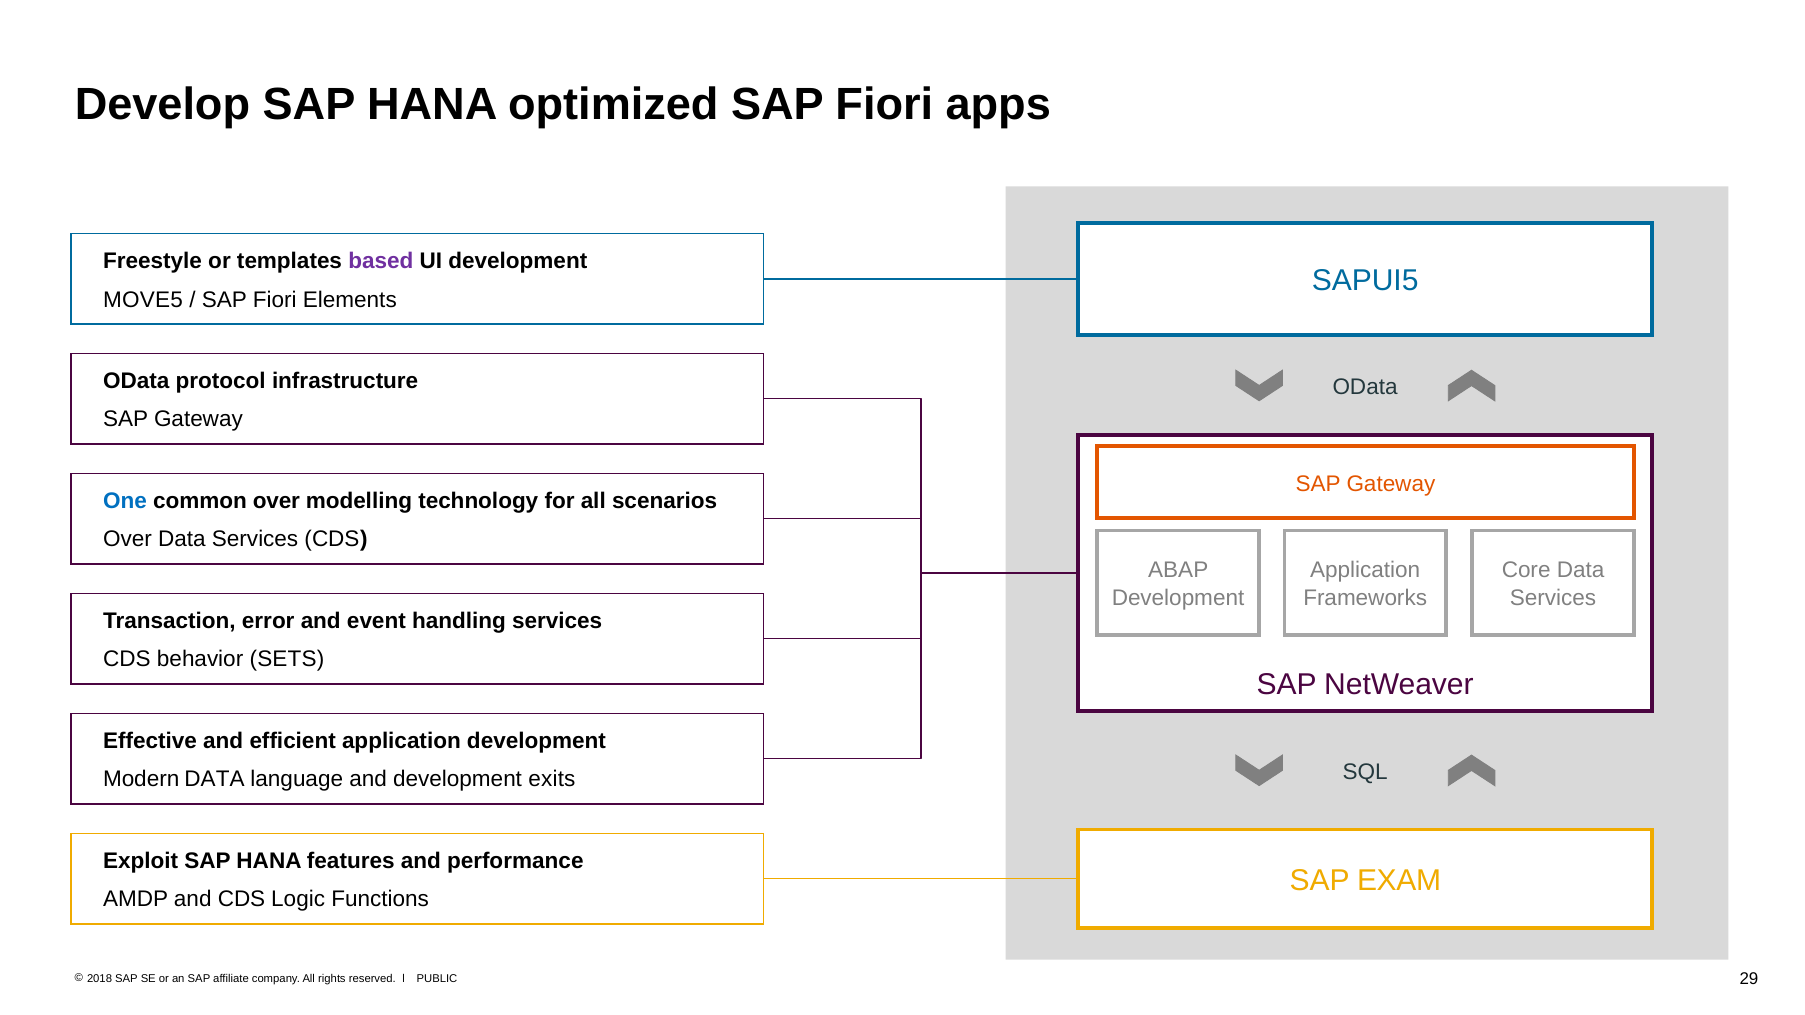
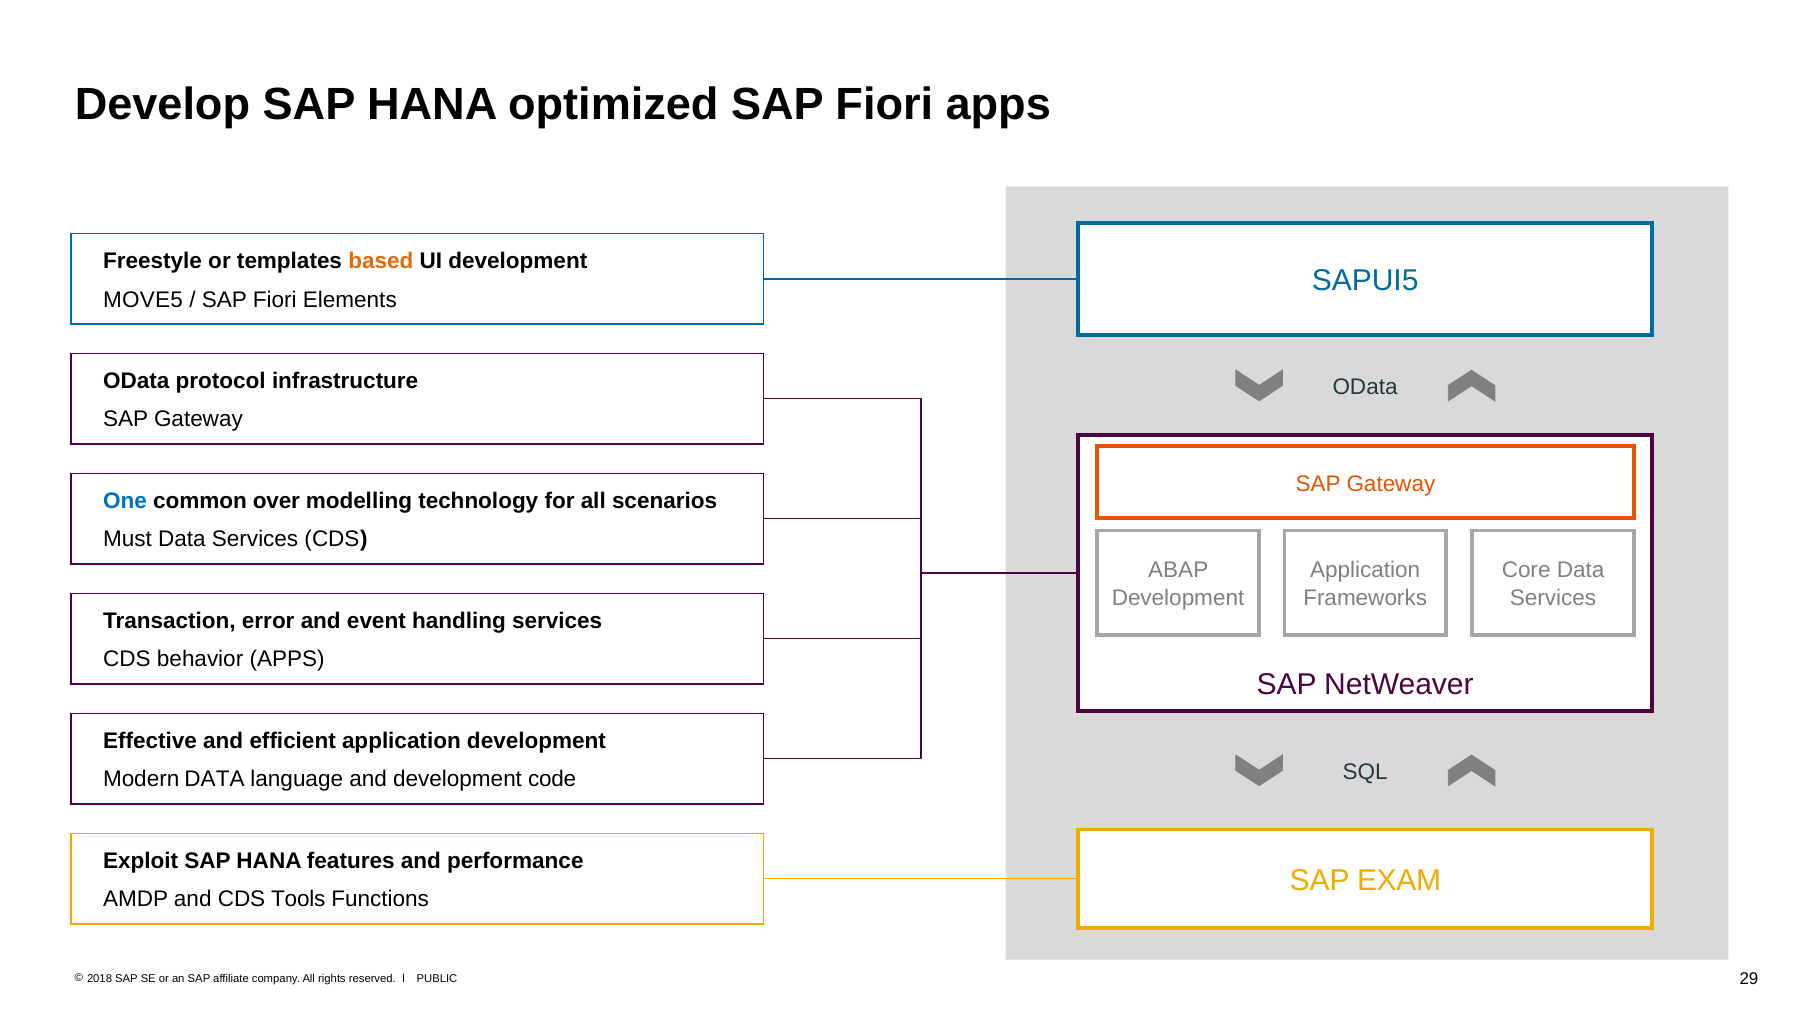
based colour: purple -> orange
Over at (128, 540): Over -> Must
behavior SETS: SETS -> APPS
exits: exits -> code
Logic: Logic -> Tools
